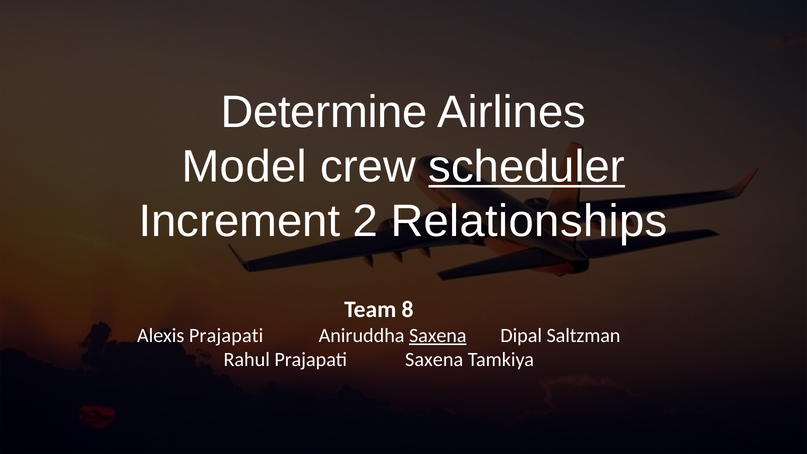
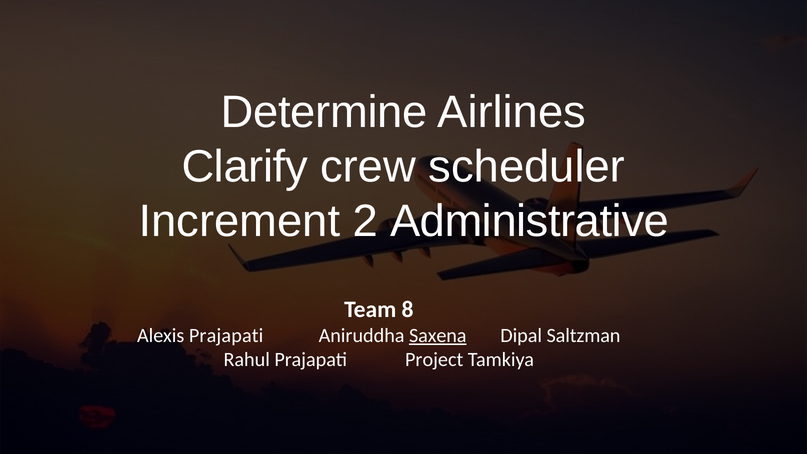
Model: Model -> Clarify
scheduler underline: present -> none
Relationships: Relationships -> Administrative
Prajapati Saxena: Saxena -> Project
